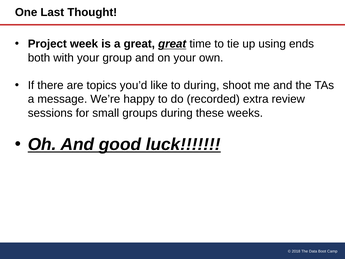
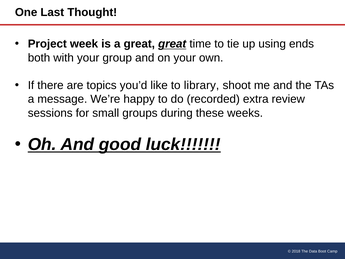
to during: during -> library
